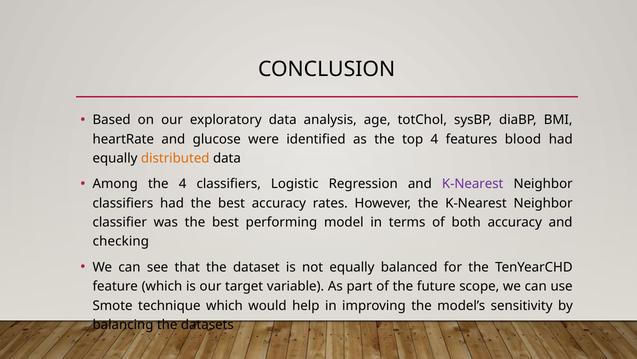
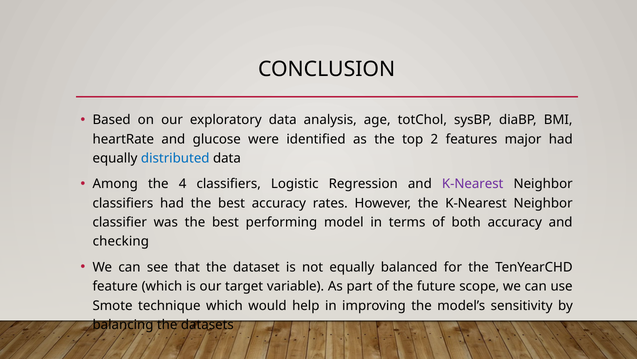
top 4: 4 -> 2
blood: blood -> major
distributed colour: orange -> blue
